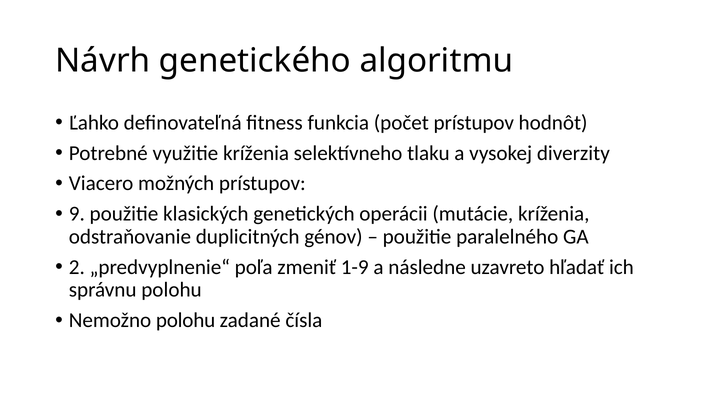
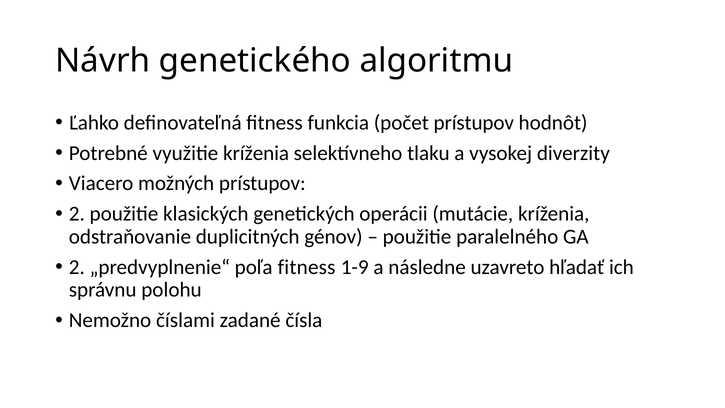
9 at (77, 214): 9 -> 2
poľa zmeniť: zmeniť -> fitness
Nemožno polohu: polohu -> číslami
